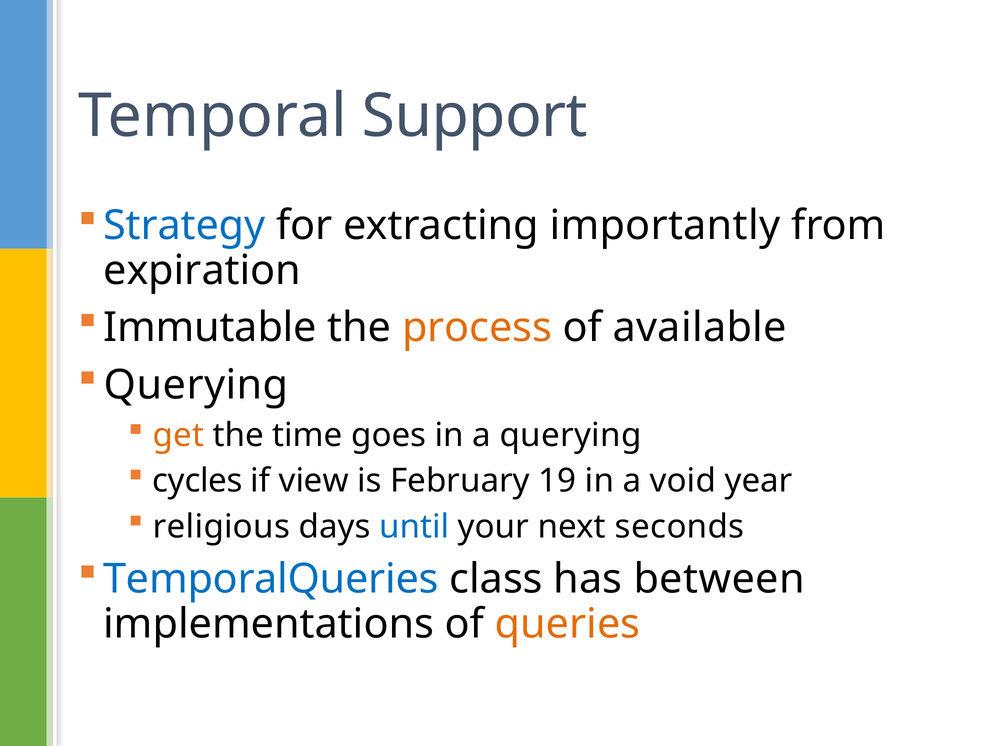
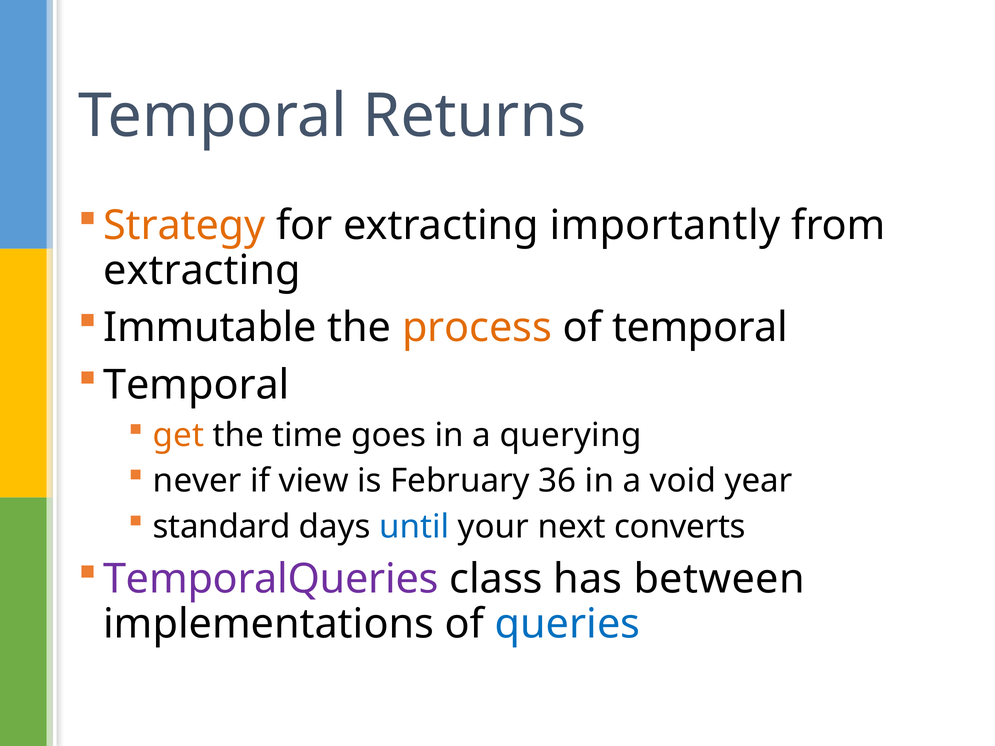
Support: Support -> Returns
Strategy colour: blue -> orange
expiration at (202, 271): expiration -> extracting
of available: available -> temporal
Querying at (196, 385): Querying -> Temporal
cycles: cycles -> never
19: 19 -> 36
religious: religious -> standard
seconds: seconds -> converts
TemporalQueries colour: blue -> purple
queries colour: orange -> blue
